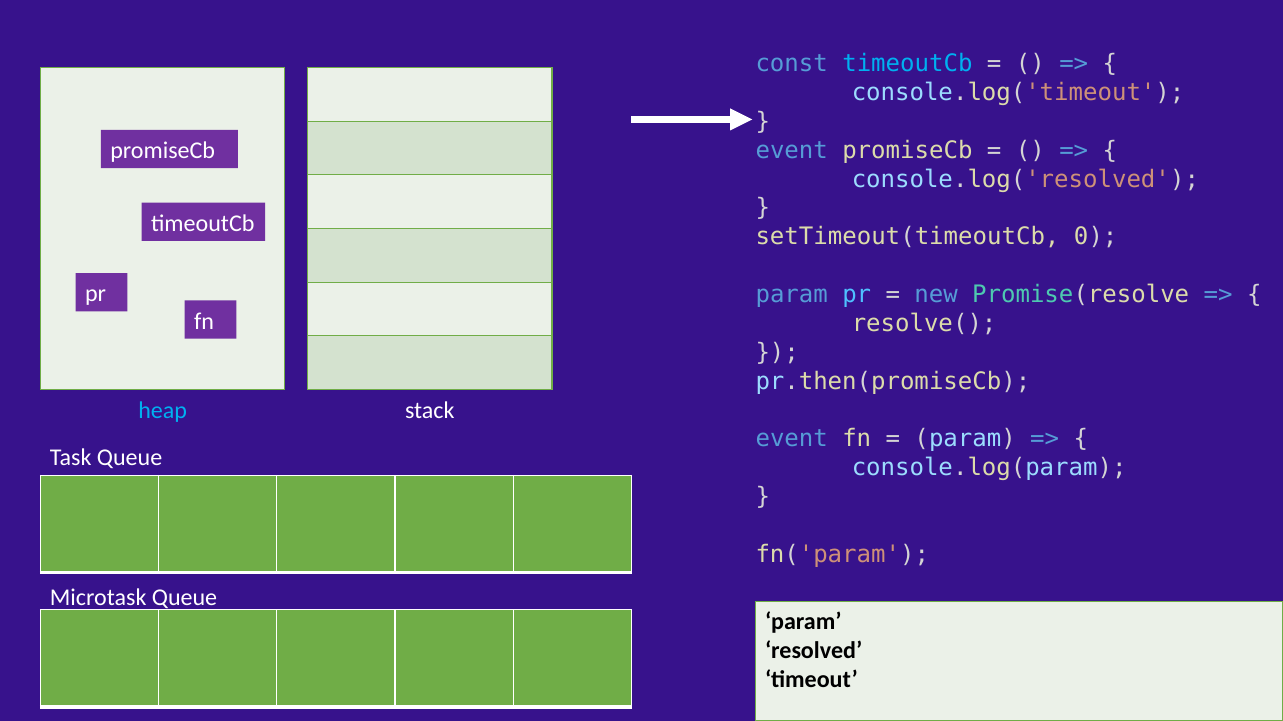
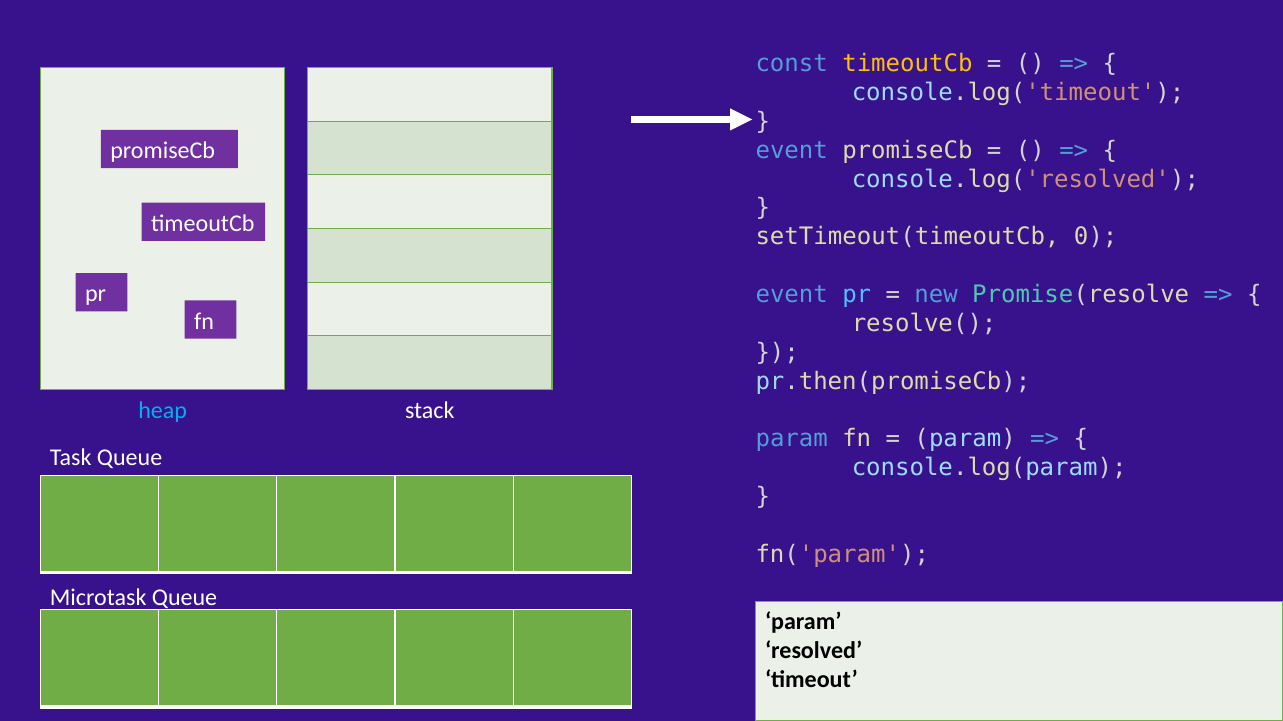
timeoutCb at (907, 64) colour: light blue -> yellow
param at (792, 295): param -> event
event at (792, 439): event -> param
